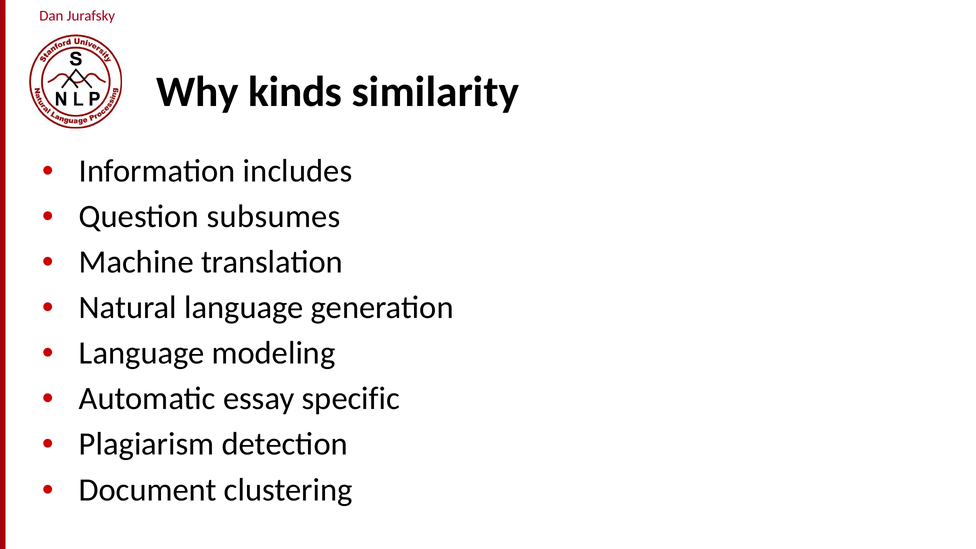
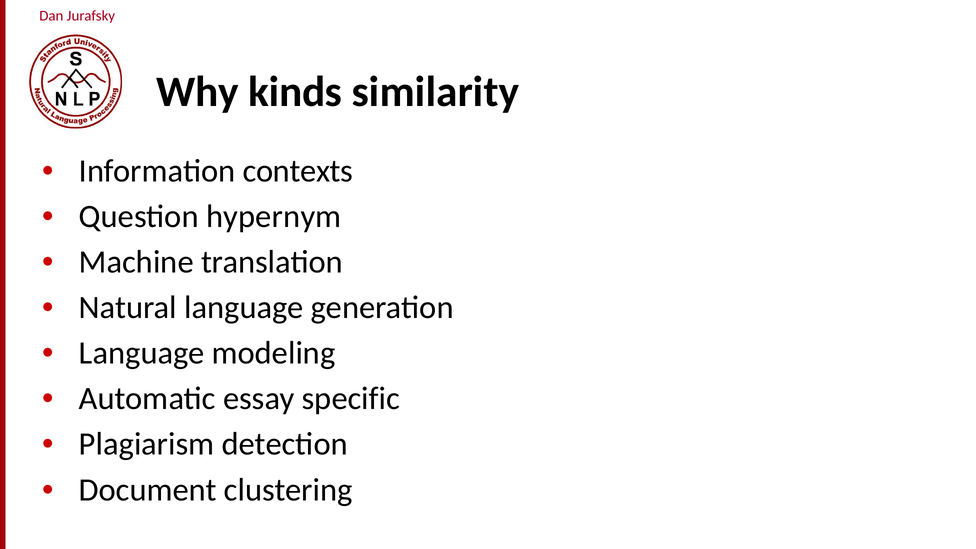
includes: includes -> contexts
subsumes: subsumes -> hypernym
